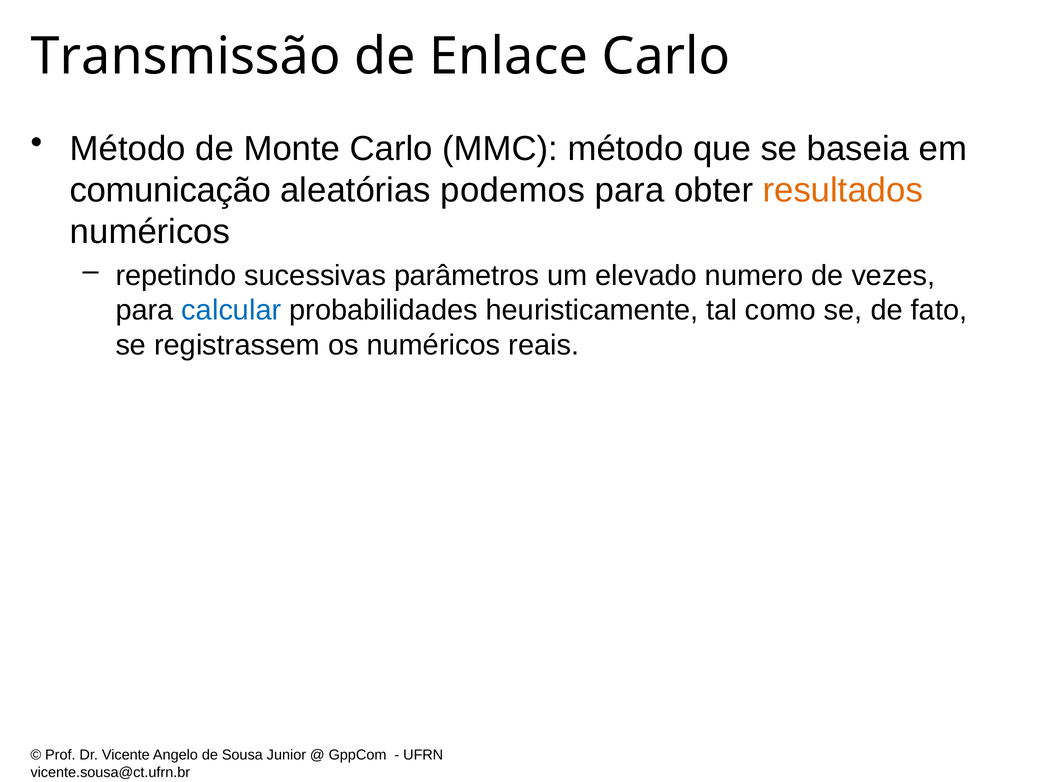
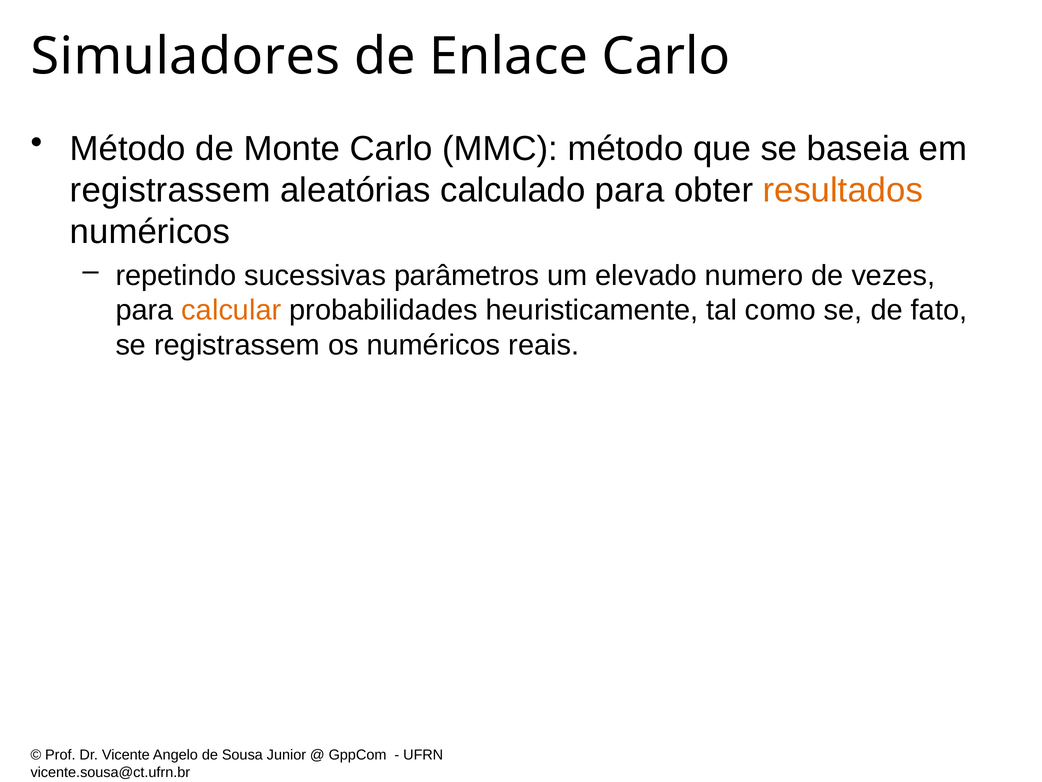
Transmissão: Transmissão -> Simuladores
comunicação at (171, 190): comunicação -> registrassem
podemos: podemos -> calculado
calcular colour: blue -> orange
